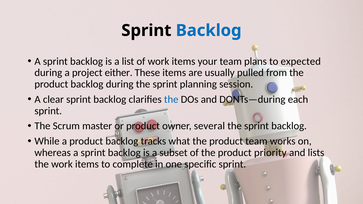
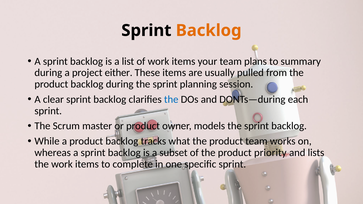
Backlog at (209, 30) colour: blue -> orange
expected: expected -> summary
several: several -> models
